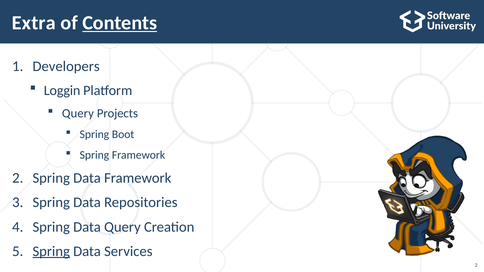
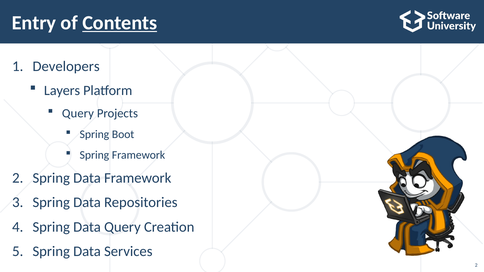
Extra: Extra -> Entry
Loggin: Loggin -> Layers
Spring at (51, 252) underline: present -> none
